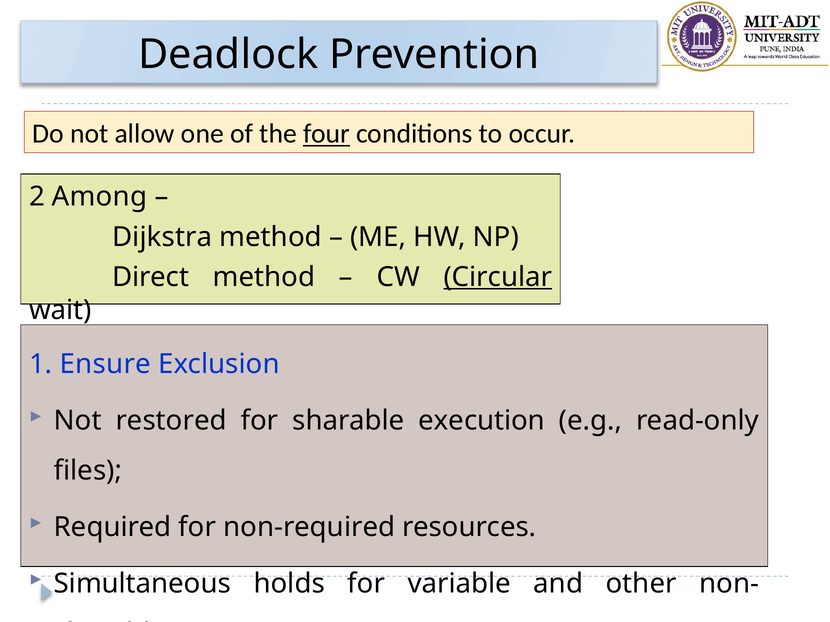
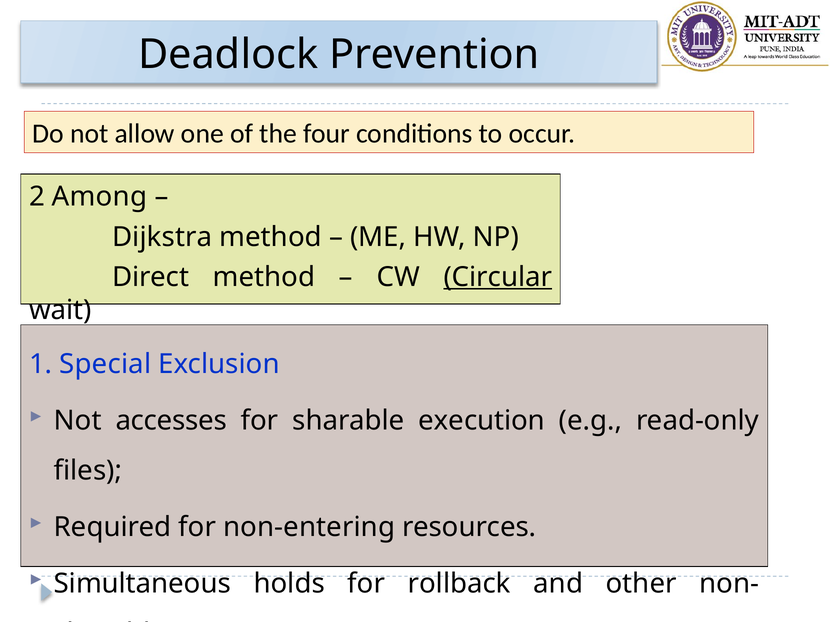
four underline: present -> none
Ensure: Ensure -> Special
restored: restored -> accesses
non-required: non-required -> non-entering
variable: variable -> rollback
